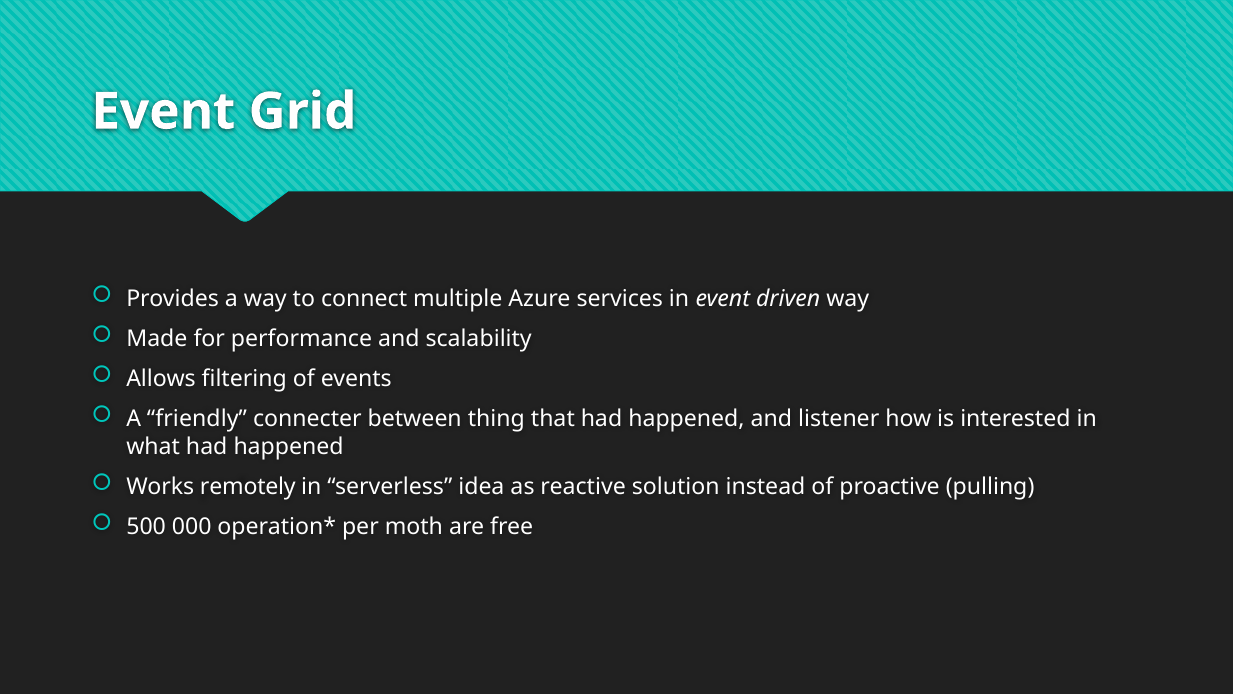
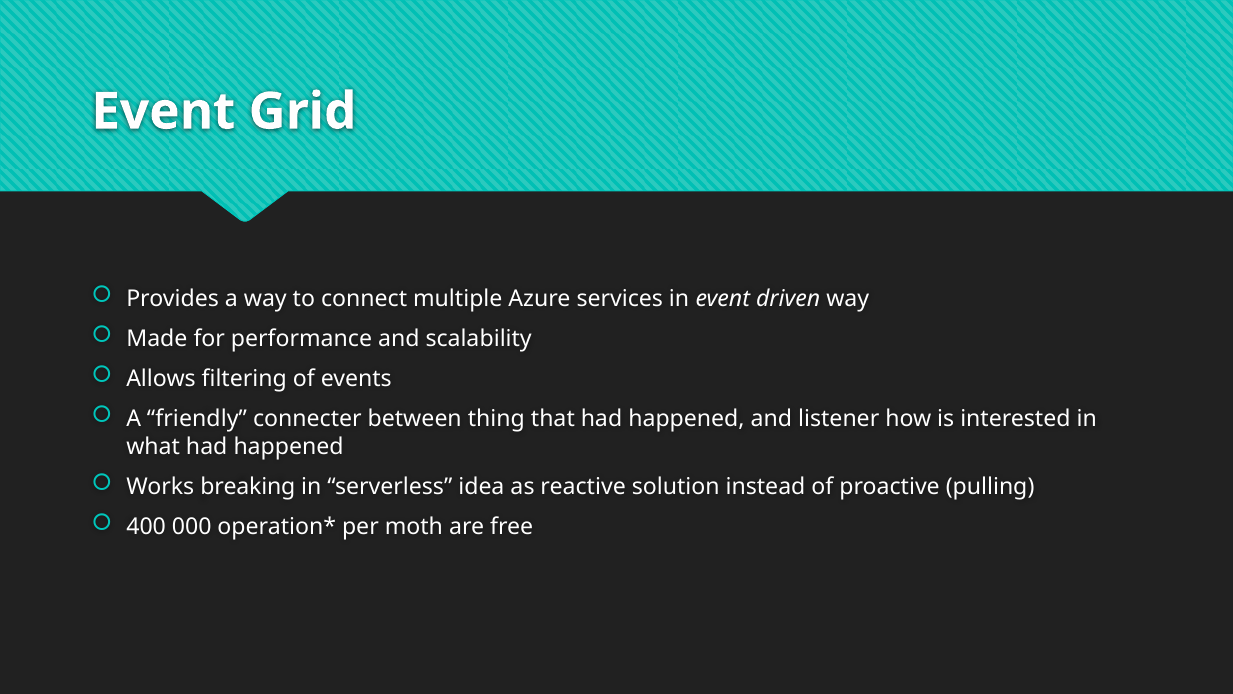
remotely: remotely -> breaking
500: 500 -> 400
